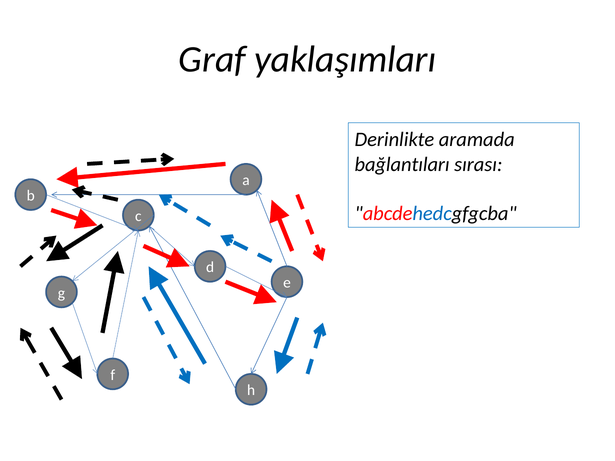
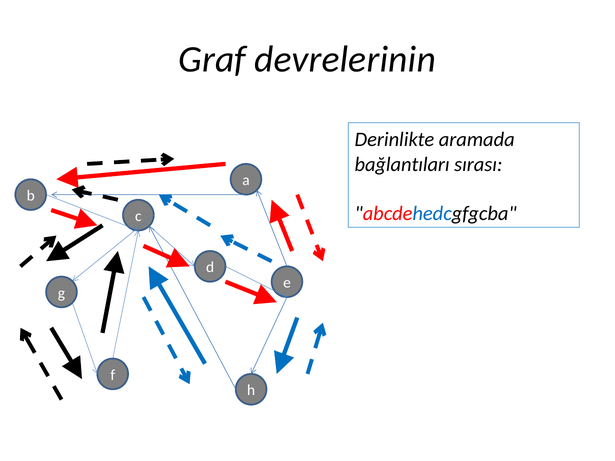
yaklaşımları: yaklaşımları -> devrelerinin
